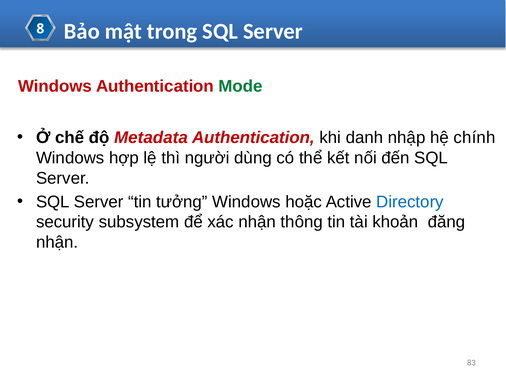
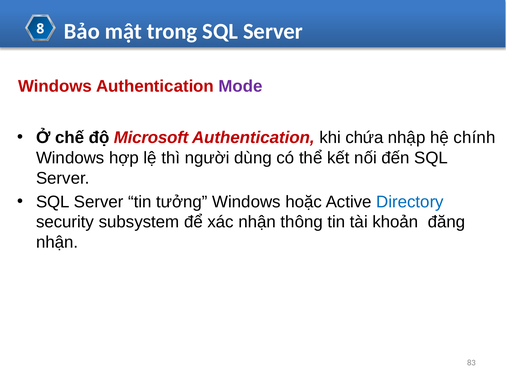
Mode colour: green -> purple
Metadata: Metadata -> Microsoft
danh: danh -> chứa
